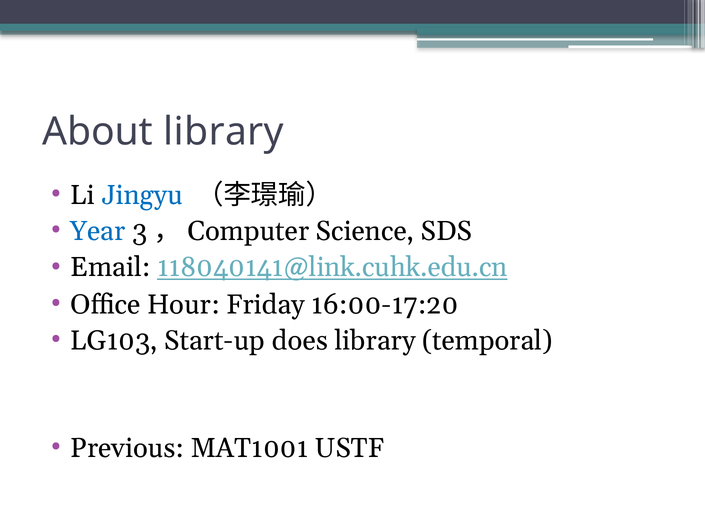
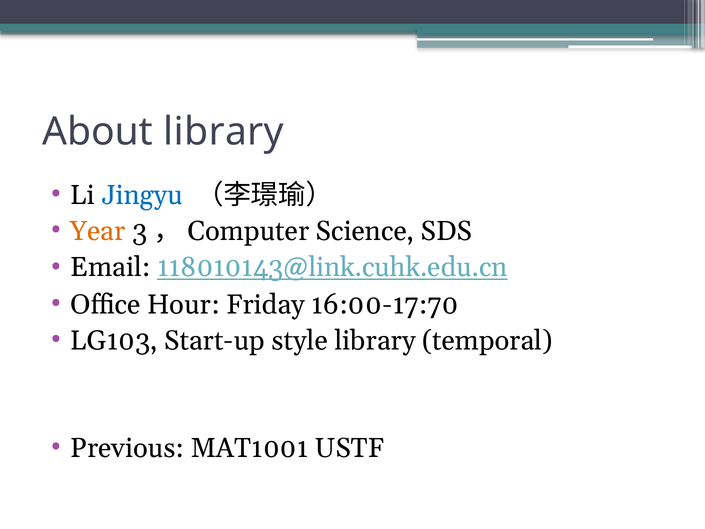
Year colour: blue -> orange
118040141@link.cuhk.edu.cn: 118040141@link.cuhk.edu.cn -> 118010143@link.cuhk.edu.cn
16:00-17:20: 16:00-17:20 -> 16:00-17:70
does: does -> style
